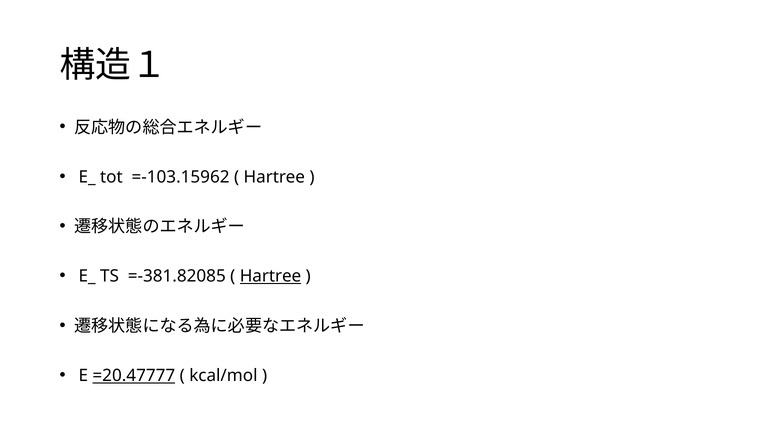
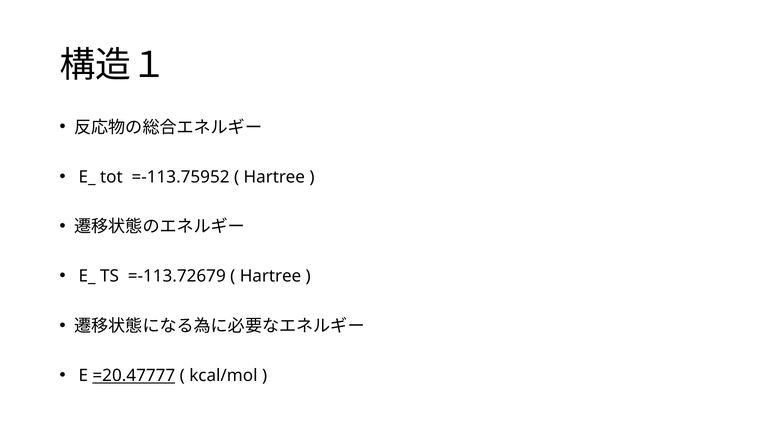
=-103.15962: =-103.15962 -> =-113.75952
=-381.82085: =-381.82085 -> =-113.72679
Hartree at (271, 277) underline: present -> none
